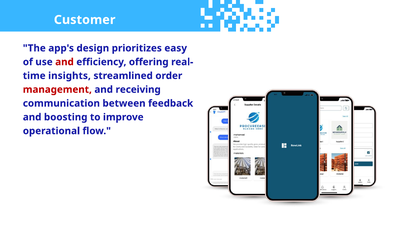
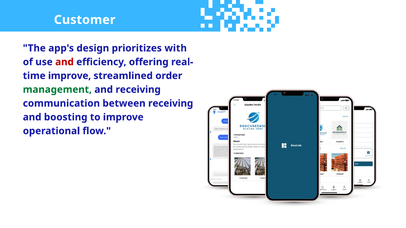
easy: easy -> with
insights at (69, 76): insights -> improve
management colour: red -> green
between feedback: feedback -> receiving
